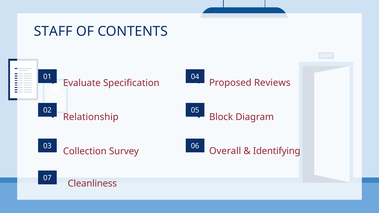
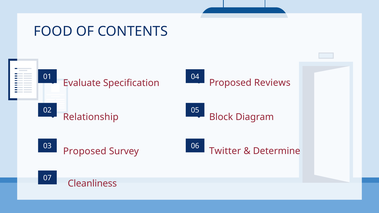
STAFF: STAFF -> FOOD
Overall: Overall -> Twitter
Identifying: Identifying -> Determine
Collection at (85, 151): Collection -> Proposed
